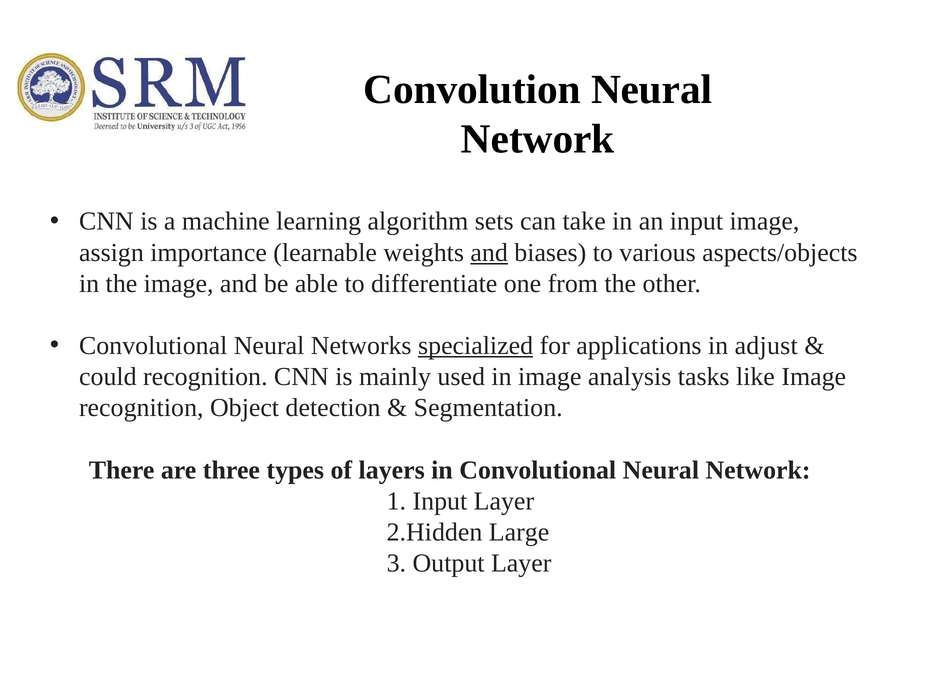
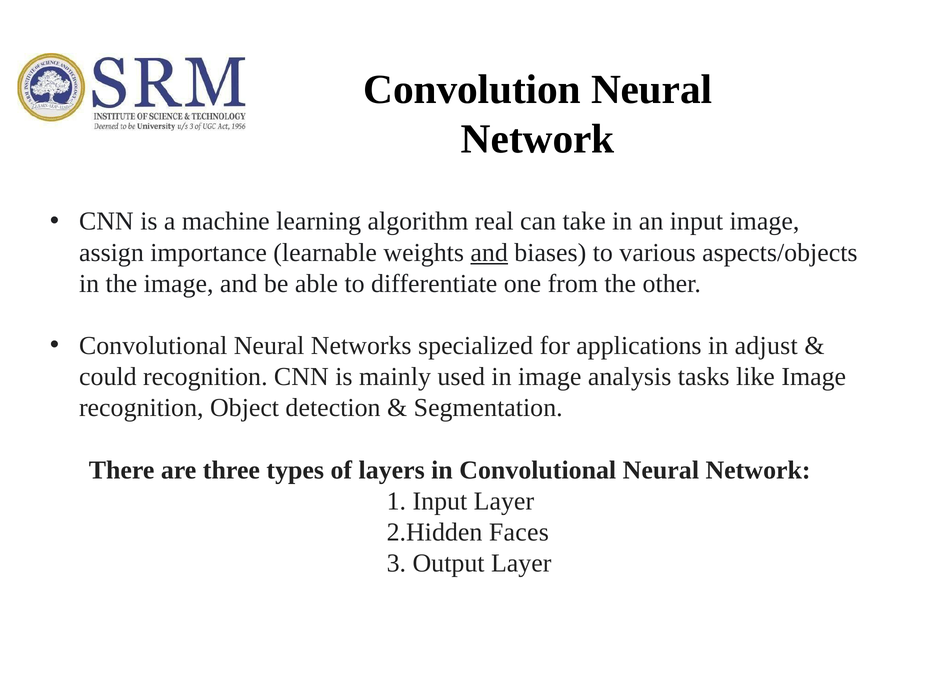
sets: sets -> real
specialized underline: present -> none
Large: Large -> Faces
